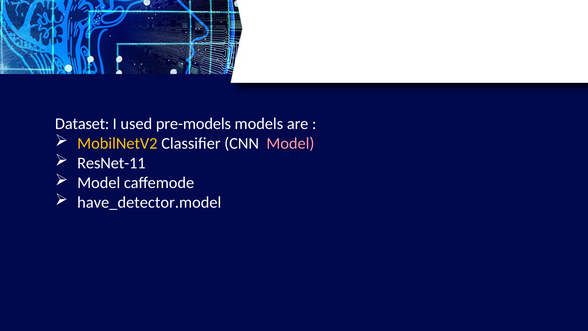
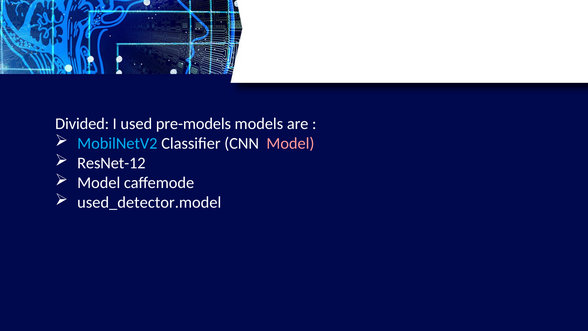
Dataset: Dataset -> Divided
MobilNetV2 colour: yellow -> light blue
ResNet-11: ResNet-11 -> ResNet-12
have_detector.model: have_detector.model -> used_detector.model
